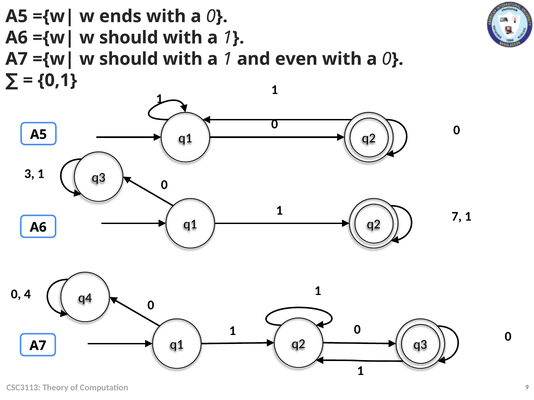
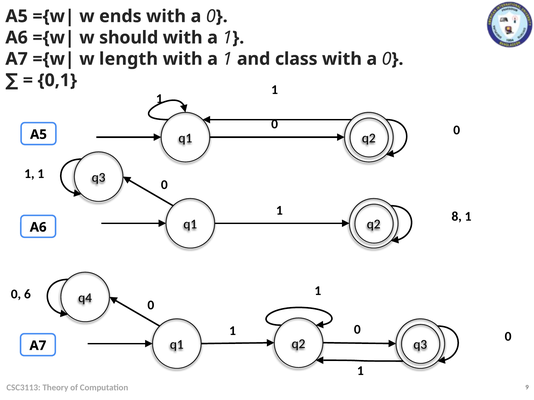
should at (129, 59): should -> length
even: even -> class
3 at (29, 174): 3 -> 1
7: 7 -> 8
4: 4 -> 6
